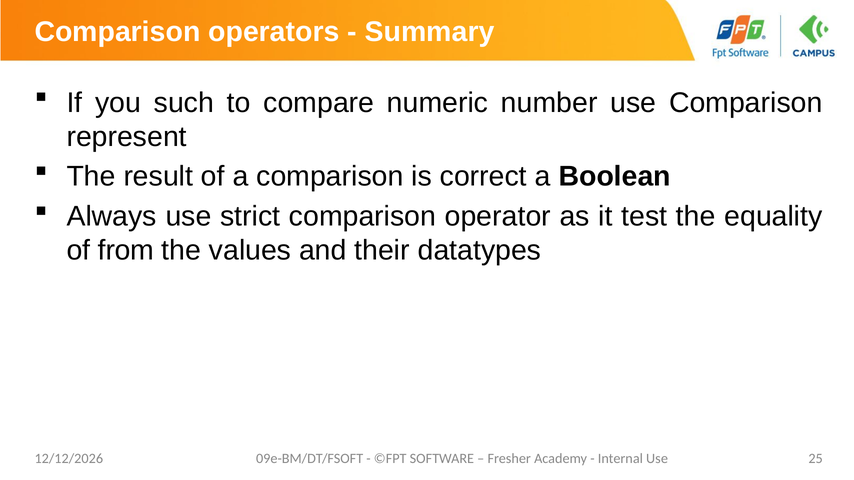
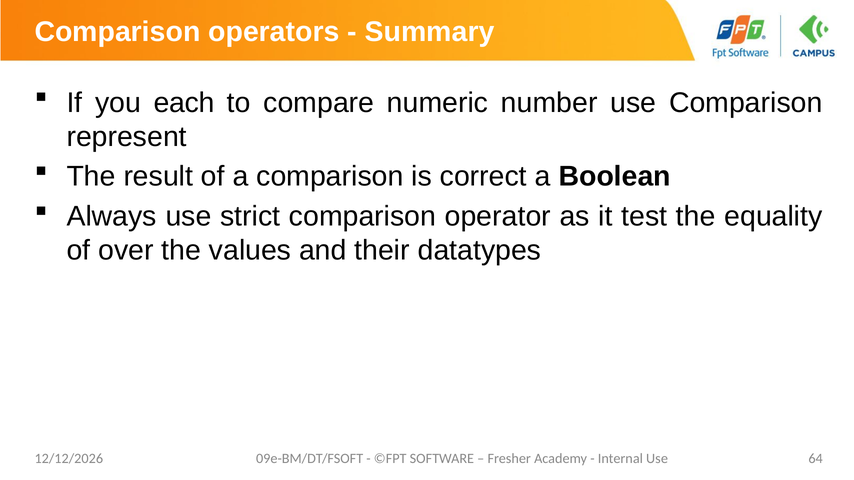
such: such -> each
from: from -> over
25: 25 -> 64
